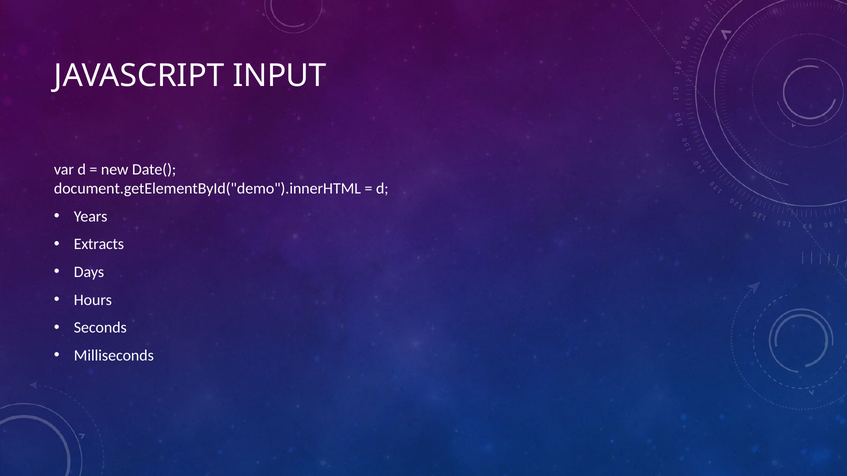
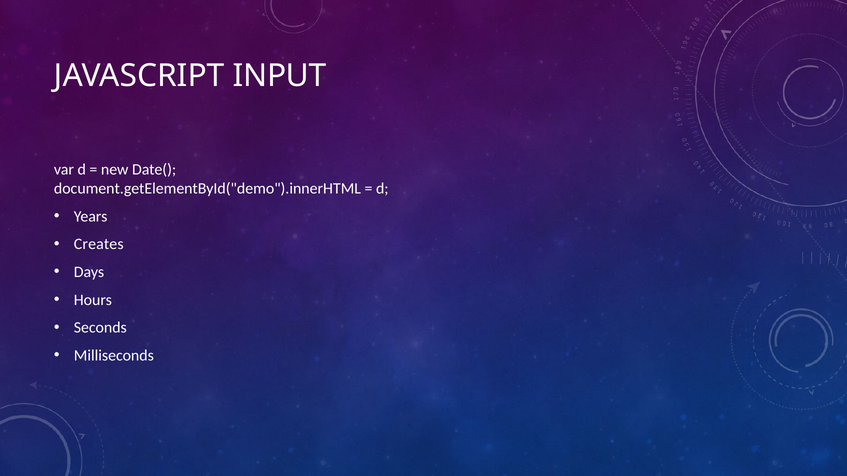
Extracts: Extracts -> Creates
